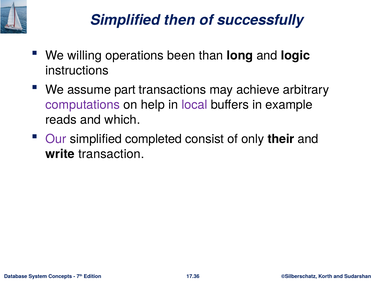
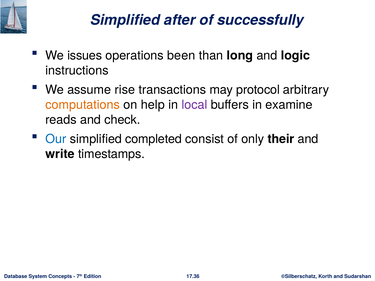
then: then -> after
willing: willing -> issues
part: part -> rise
achieve: achieve -> protocol
computations colour: purple -> orange
example: example -> examine
which: which -> check
Our colour: purple -> blue
transaction: transaction -> timestamps
